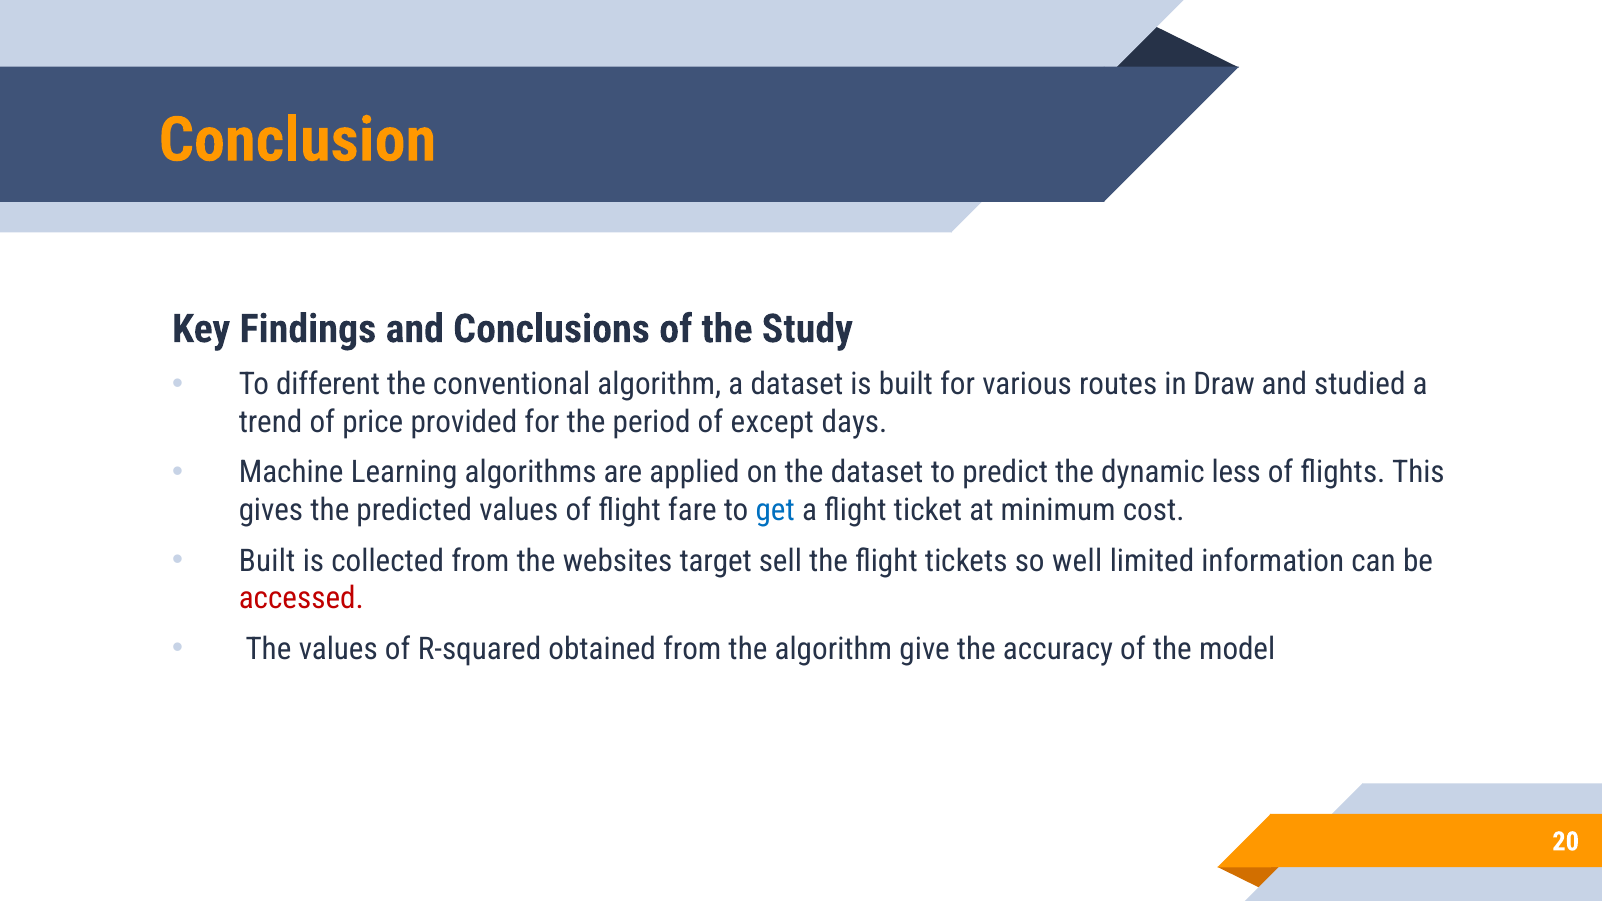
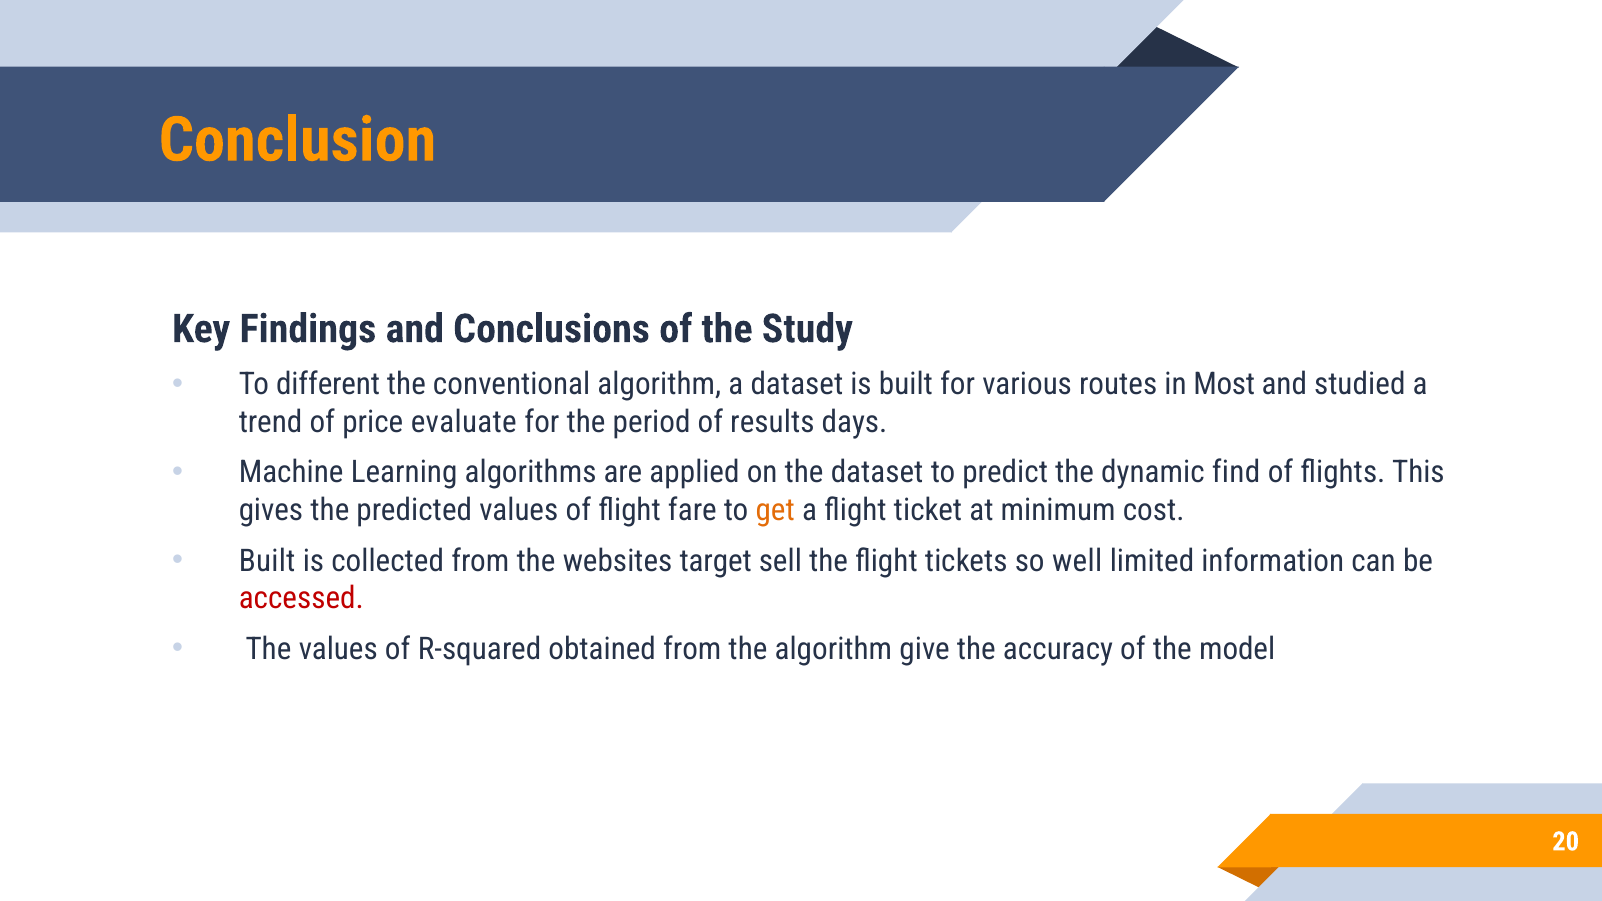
Draw: Draw -> Most
provided: provided -> evaluate
except: except -> results
less: less -> find
get colour: blue -> orange
